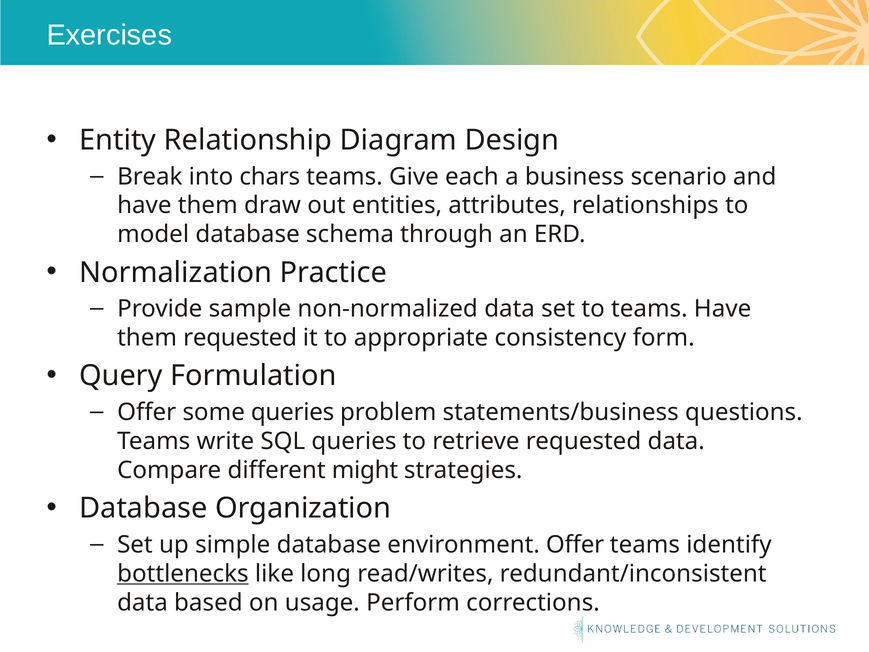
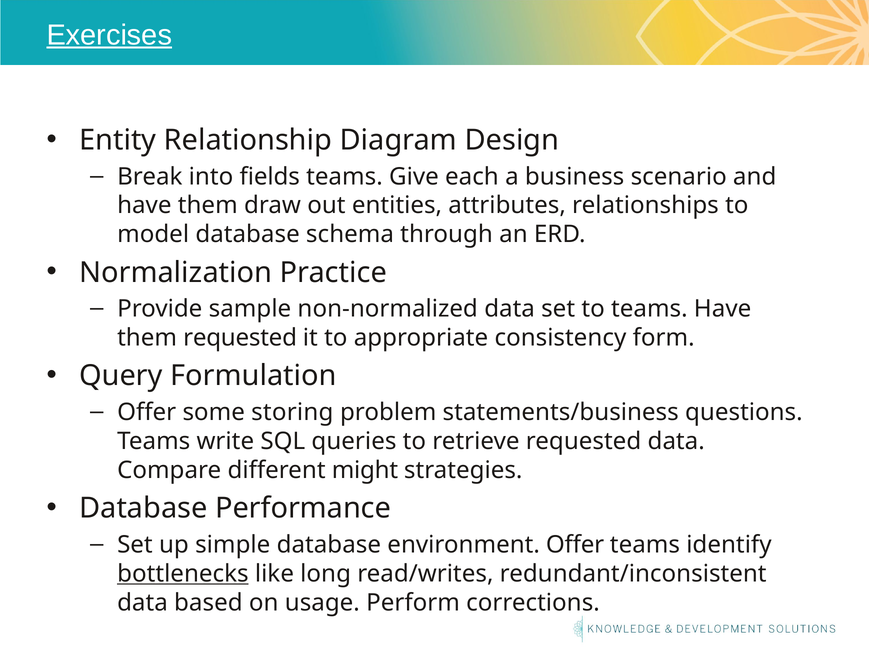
Exercises underline: none -> present
chars: chars -> fields
some queries: queries -> storing
Organization: Organization -> Performance
